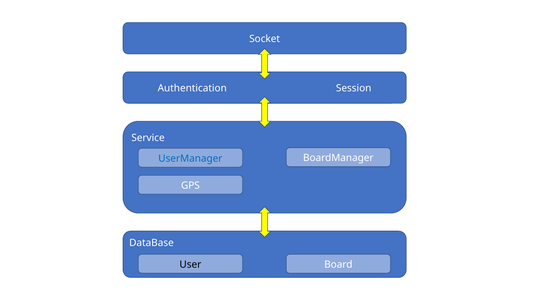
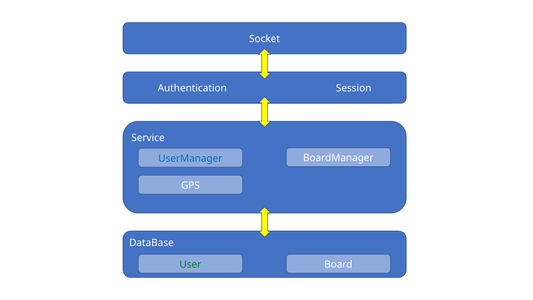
User colour: black -> green
